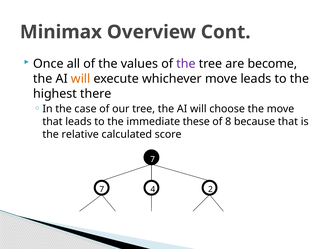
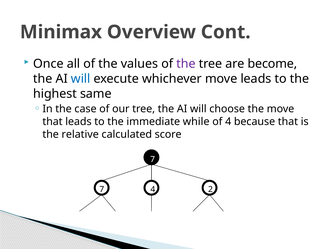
will at (81, 79) colour: orange -> blue
there: there -> same
these: these -> while
of 8: 8 -> 4
